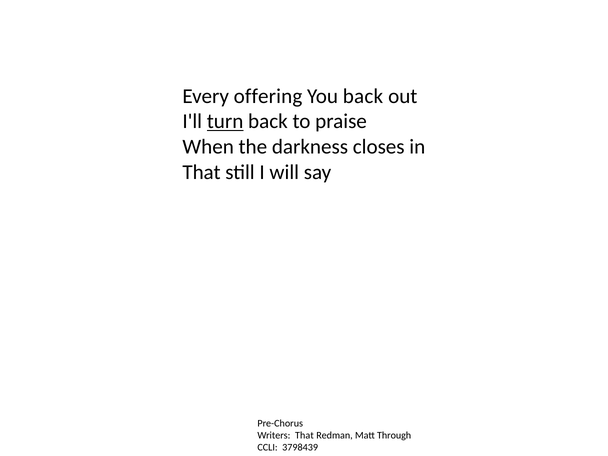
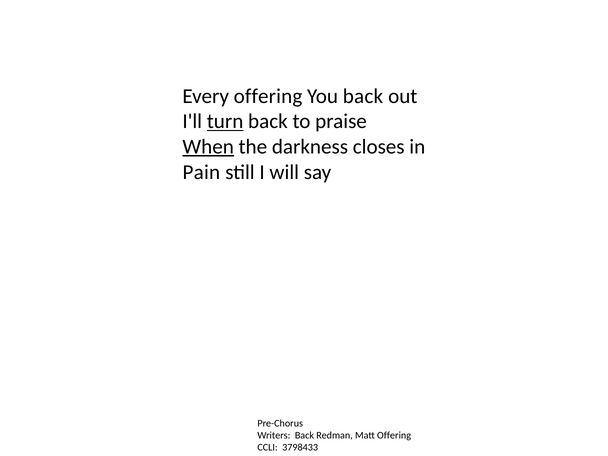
When underline: none -> present
That at (202, 172): That -> Pain
Writers That: That -> Back
Matt Through: Through -> Offering
3798439: 3798439 -> 3798433
